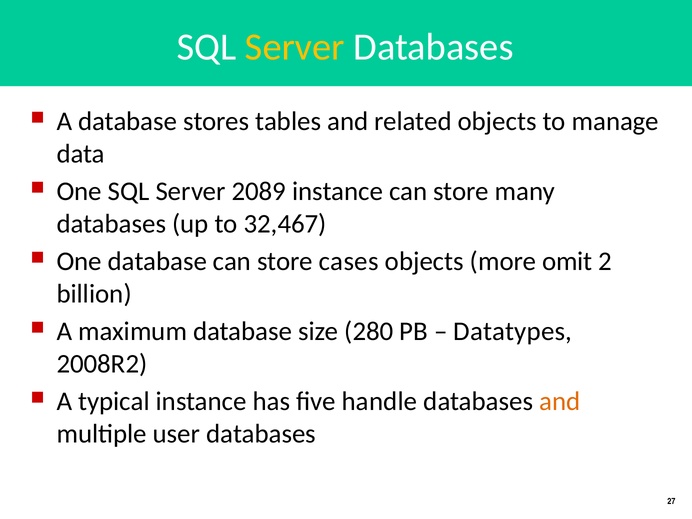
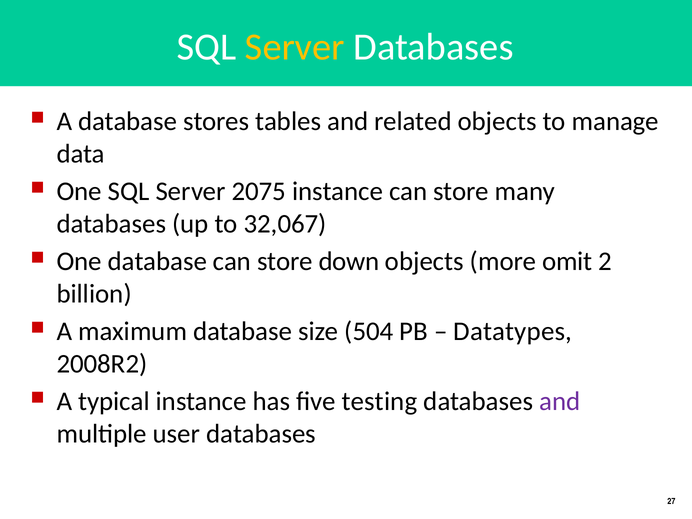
2089: 2089 -> 2075
32,467: 32,467 -> 32,067
cases: cases -> down
280: 280 -> 504
handle: handle -> testing
and at (560, 402) colour: orange -> purple
